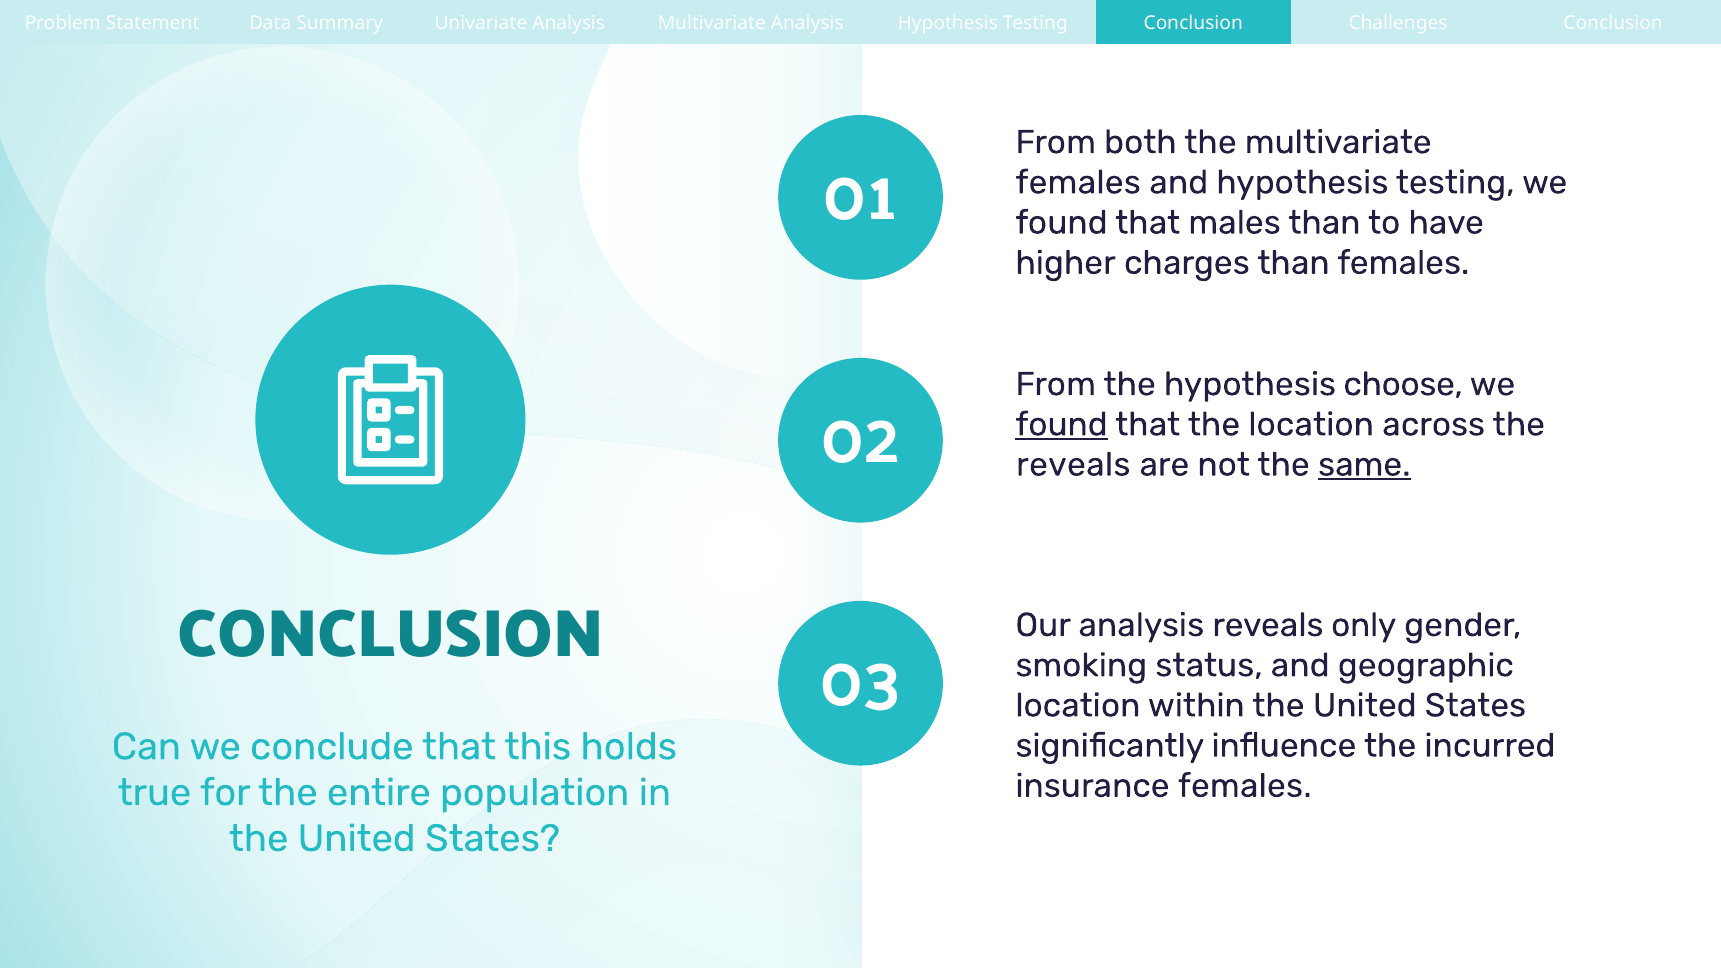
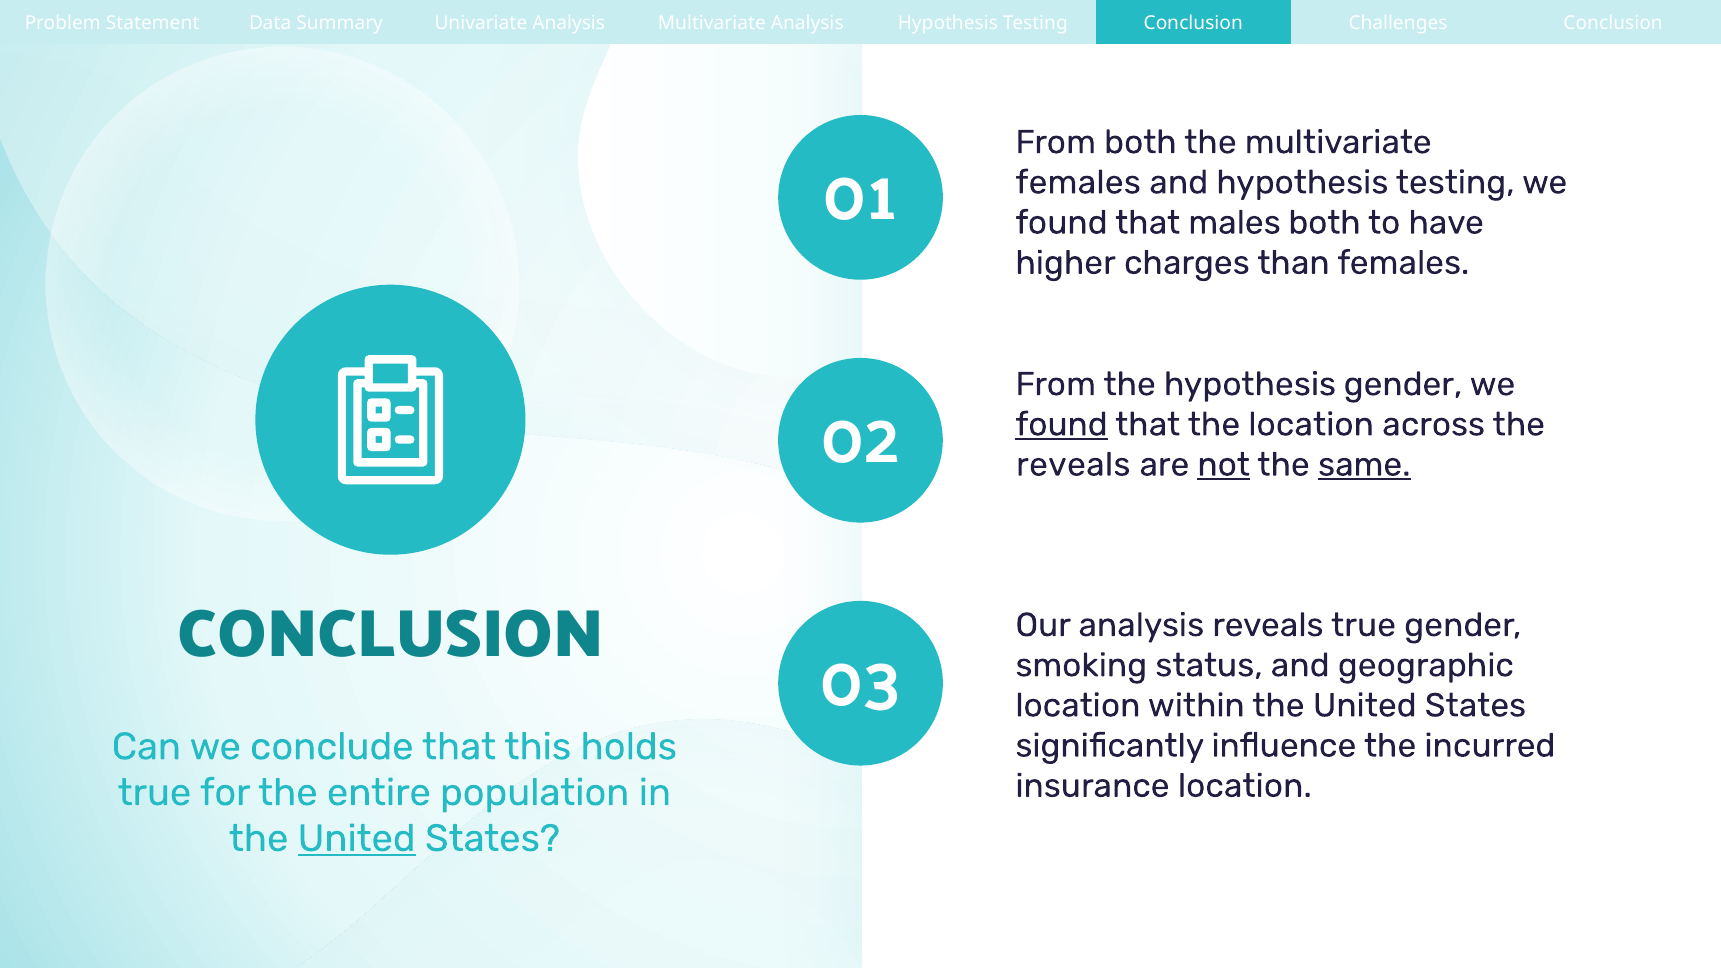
males than: than -> both
hypothesis choose: choose -> gender
not underline: none -> present
reveals only: only -> true
insurance females: females -> location
United at (357, 838) underline: none -> present
